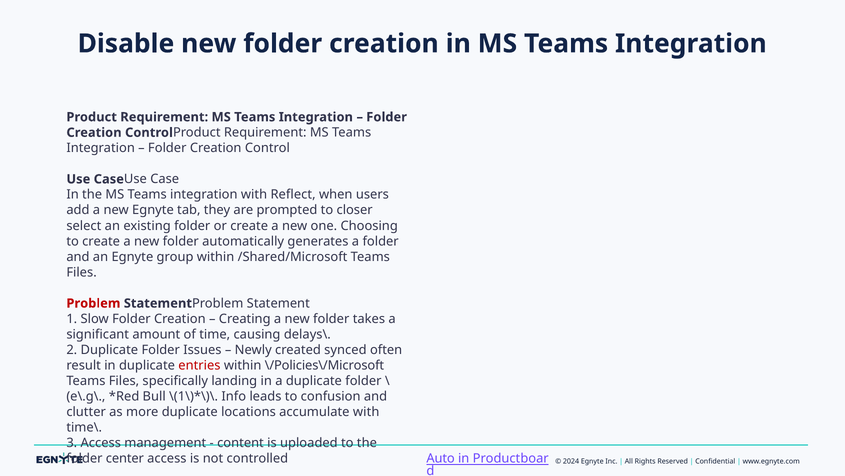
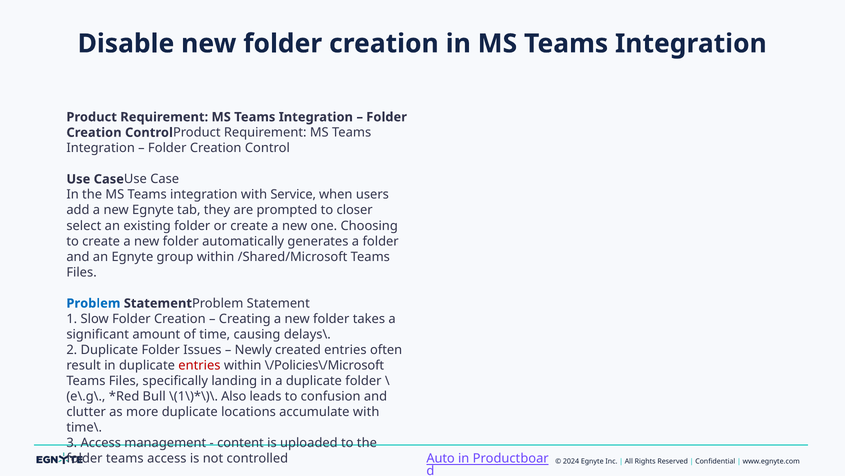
Reflect: Reflect -> Service
Problem colour: red -> blue
created synced: synced -> entries
Info: Info -> Also
folder center: center -> teams
